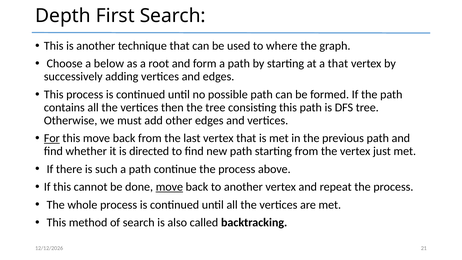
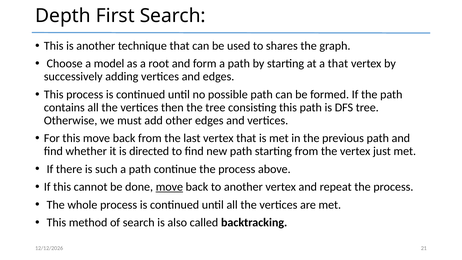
where: where -> shares
below: below -> model
For underline: present -> none
